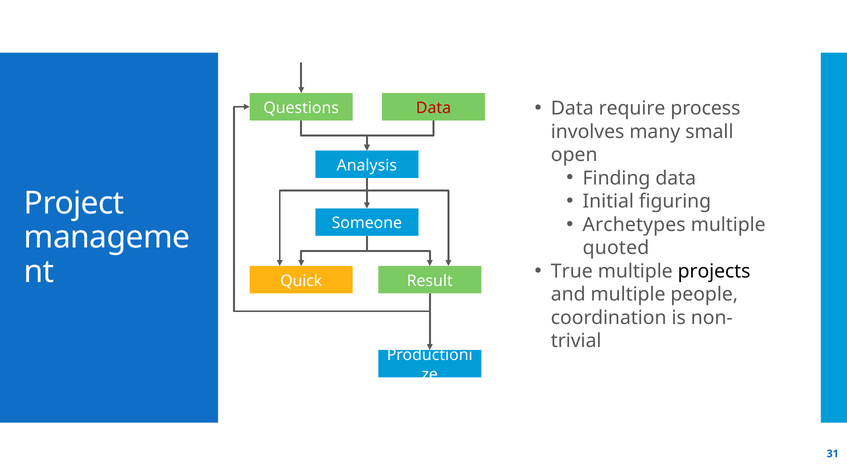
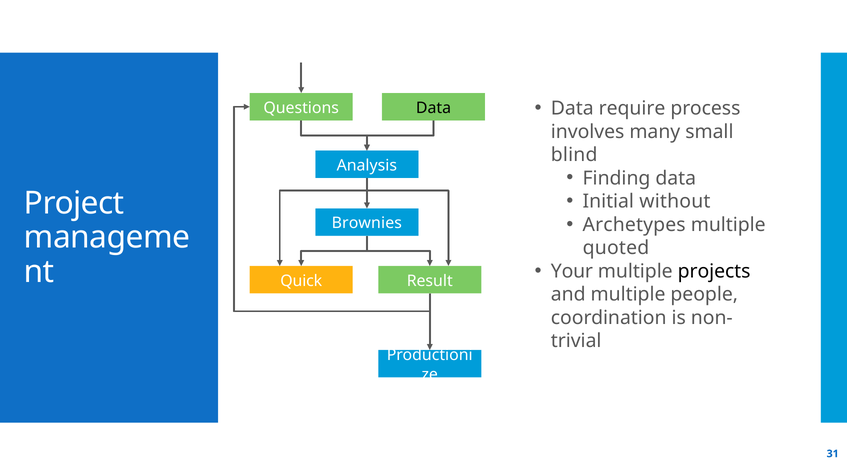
Data at (434, 108) colour: red -> black
open: open -> blind
figuring: figuring -> without
Someone: Someone -> Brownies
True: True -> Your
